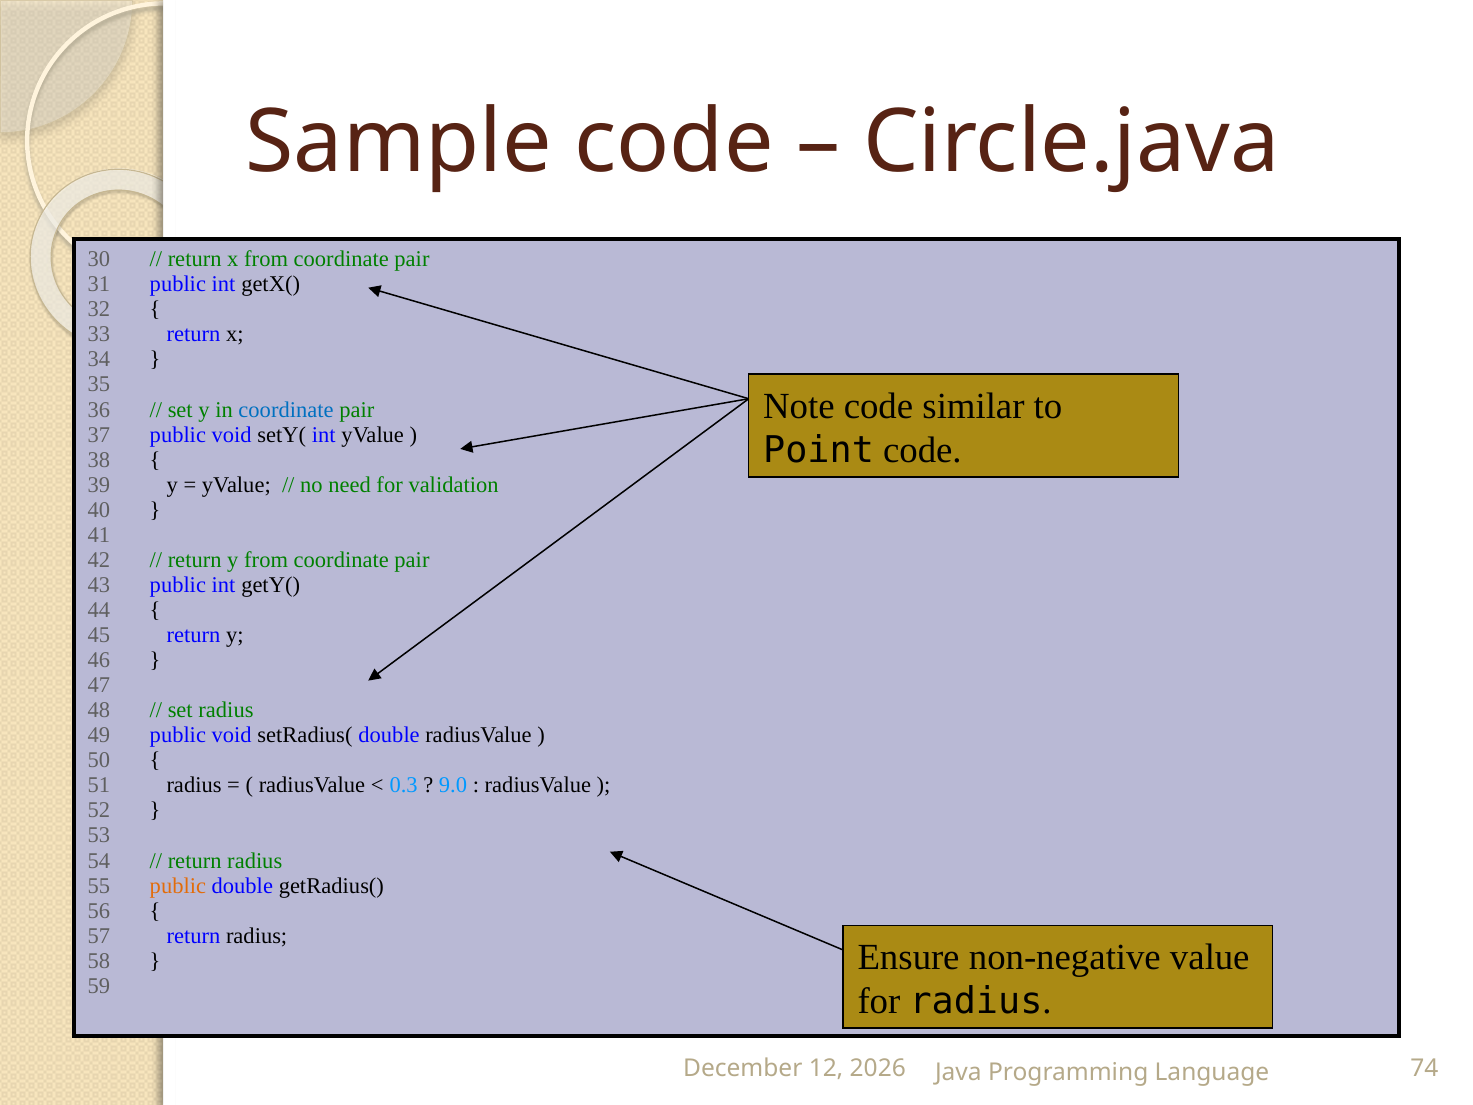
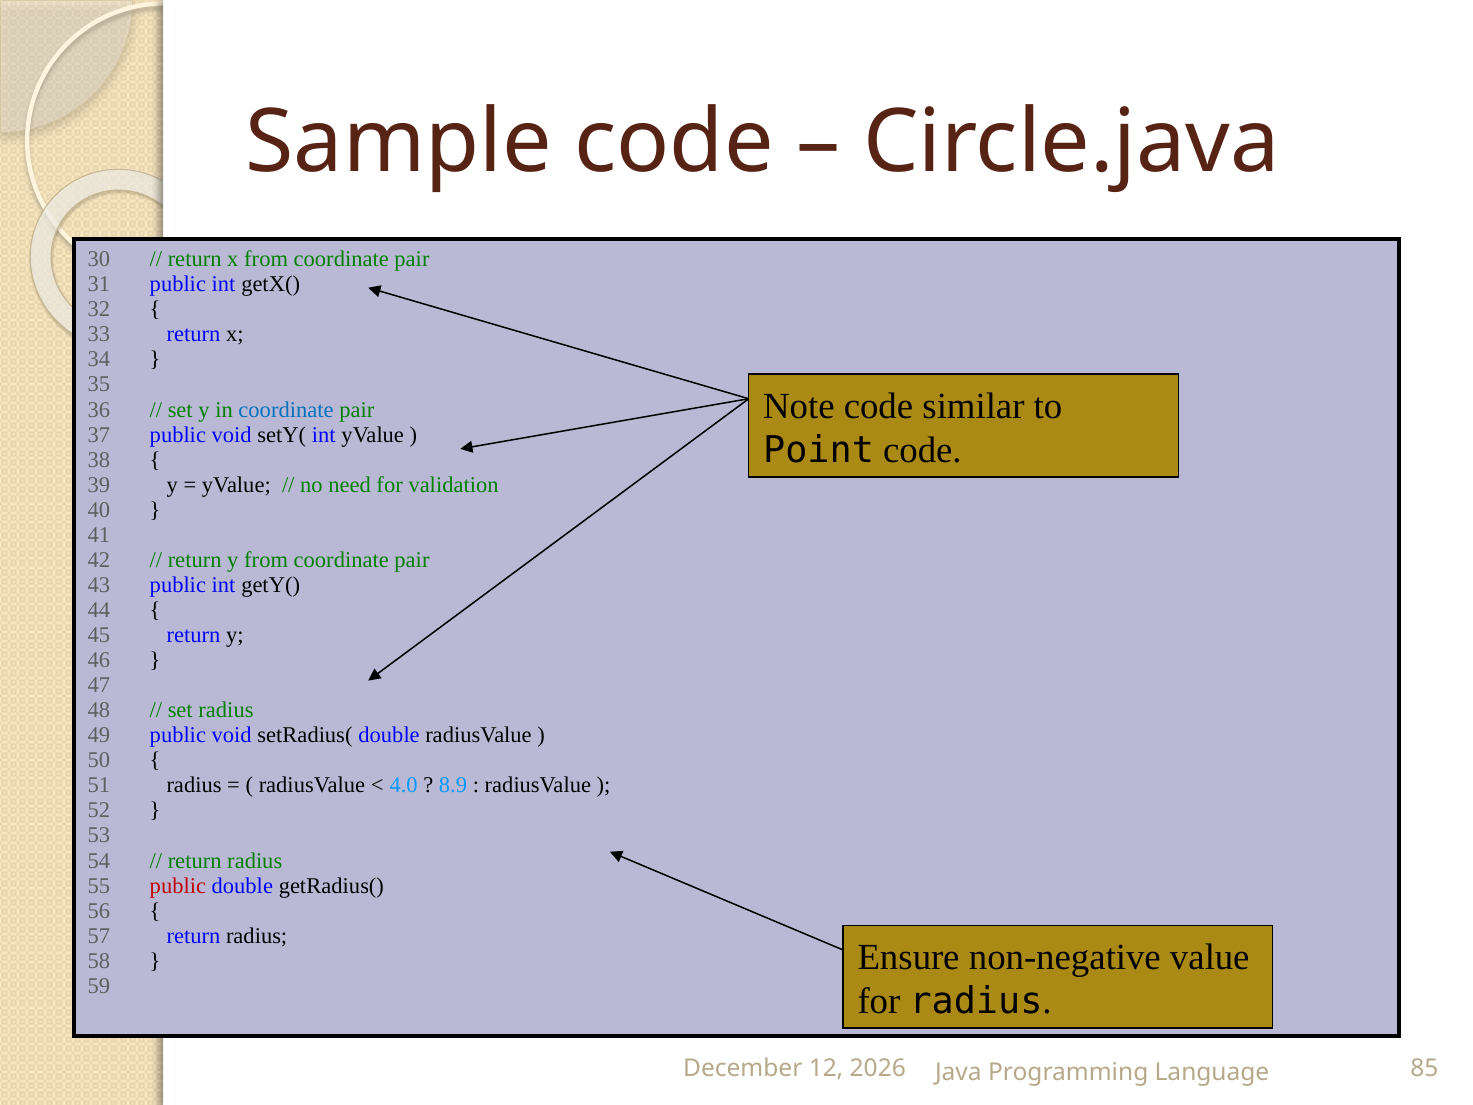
0.3: 0.3 -> 4.0
9.0: 9.0 -> 8.9
public at (178, 885) colour: orange -> red
74: 74 -> 85
